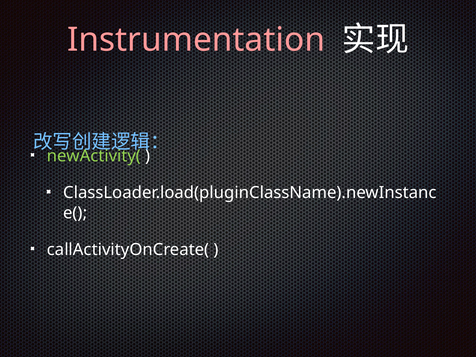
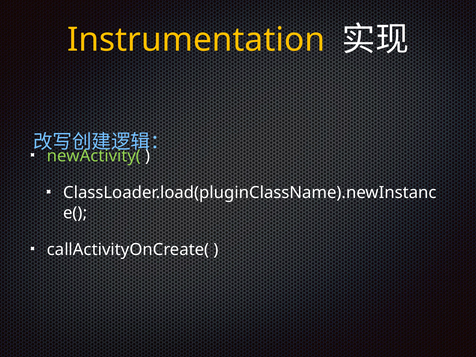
Instrumentation colour: pink -> yellow
